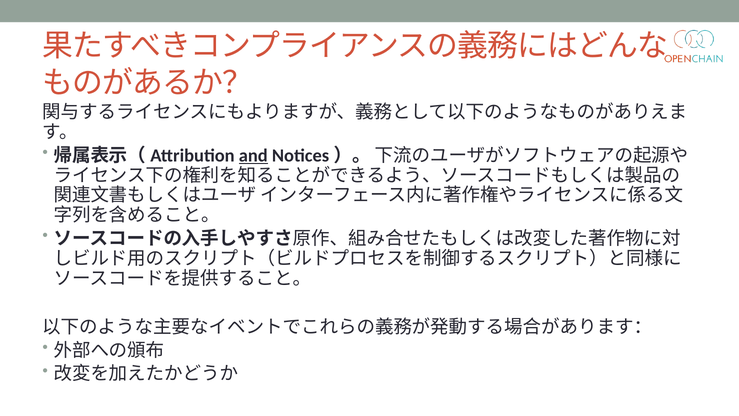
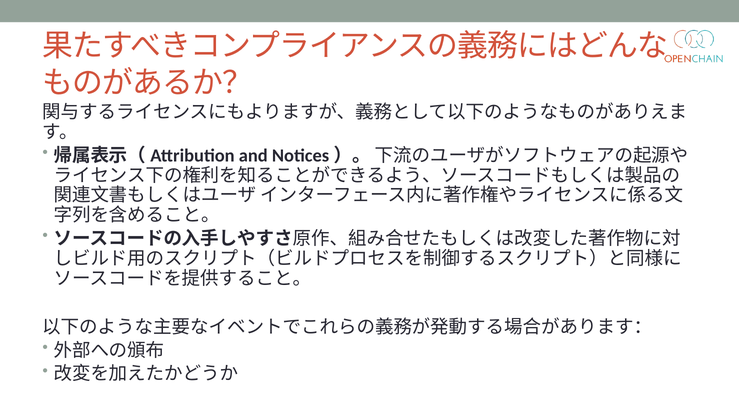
and underline: present -> none
